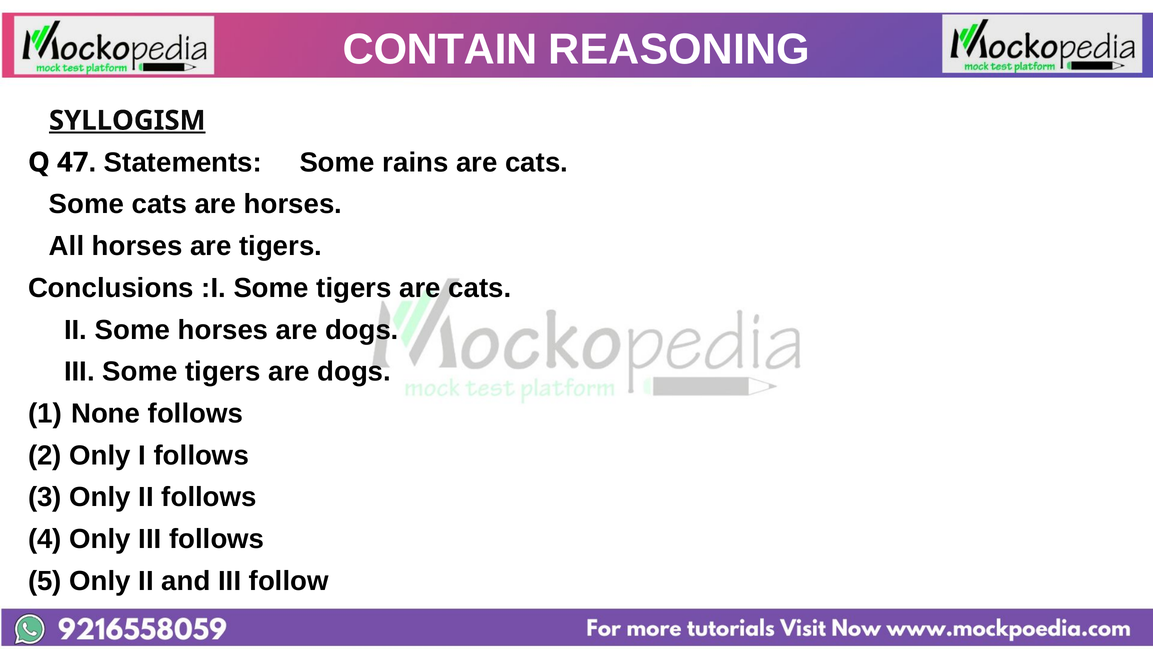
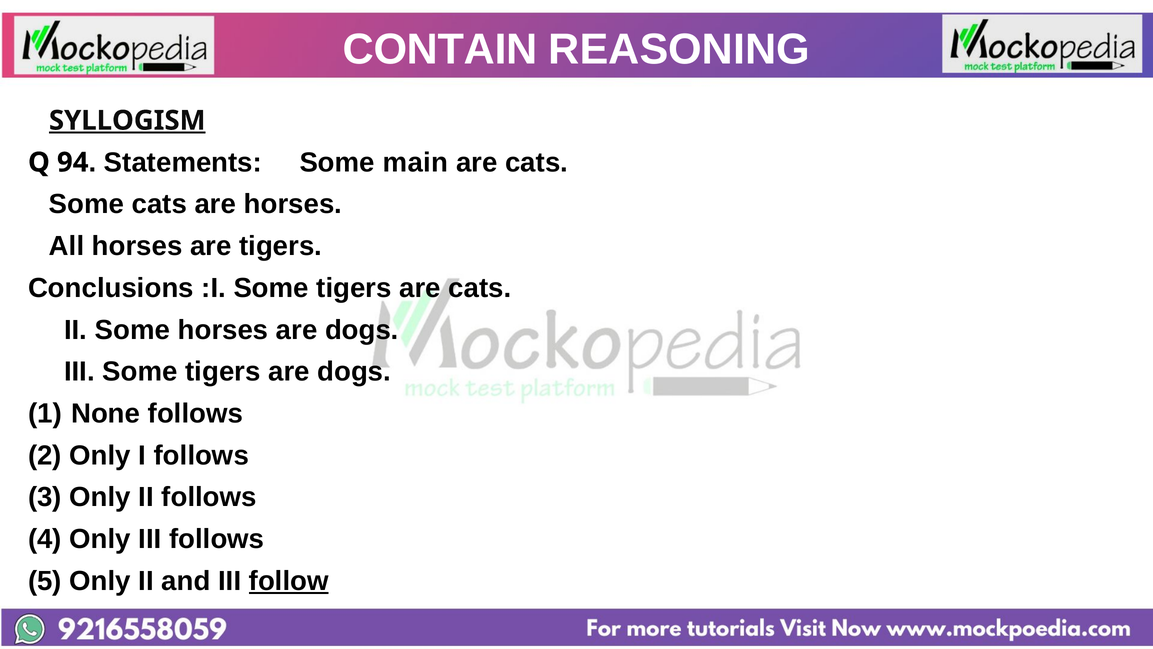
47: 47 -> 94
rains: rains -> main
follow underline: none -> present
